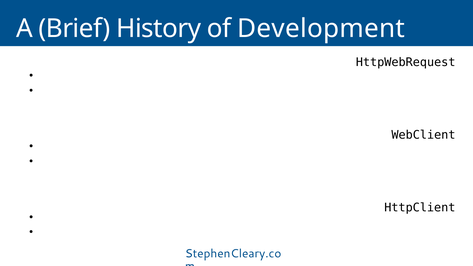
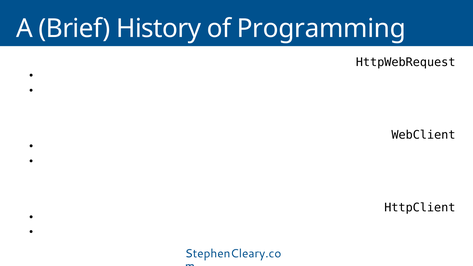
of Development: Development -> Programming
